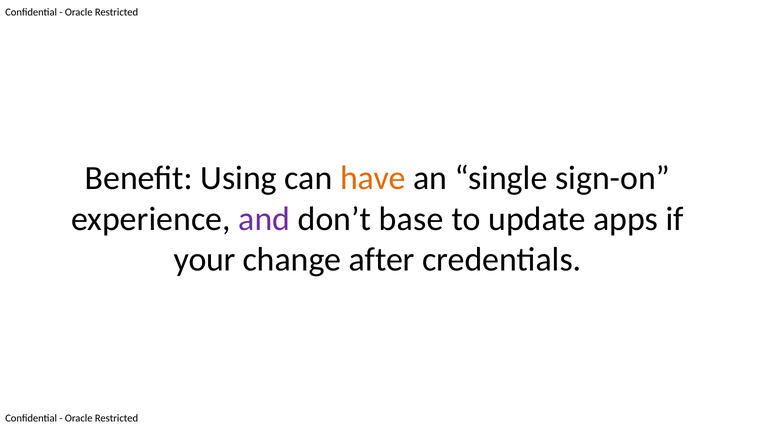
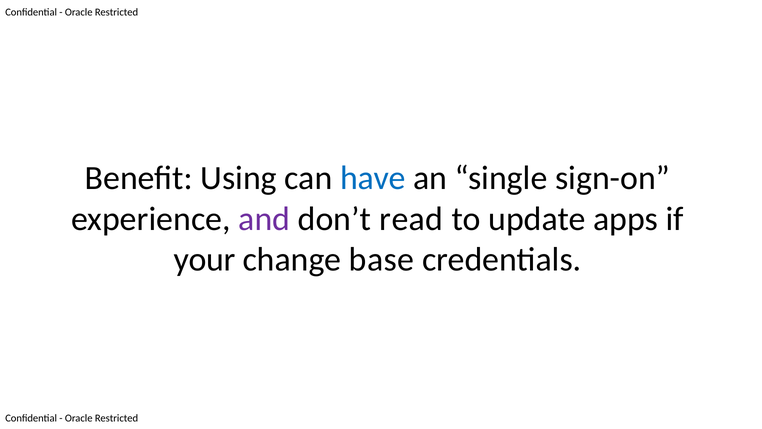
have colour: orange -> blue
base: base -> read
after: after -> base
